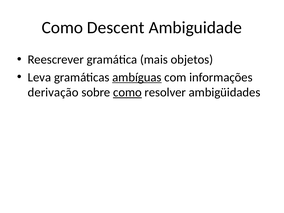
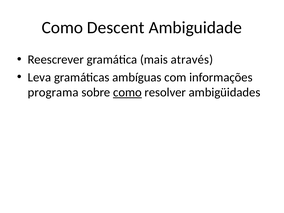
objetos: objetos -> através
ambíguas underline: present -> none
derivação: derivação -> programa
